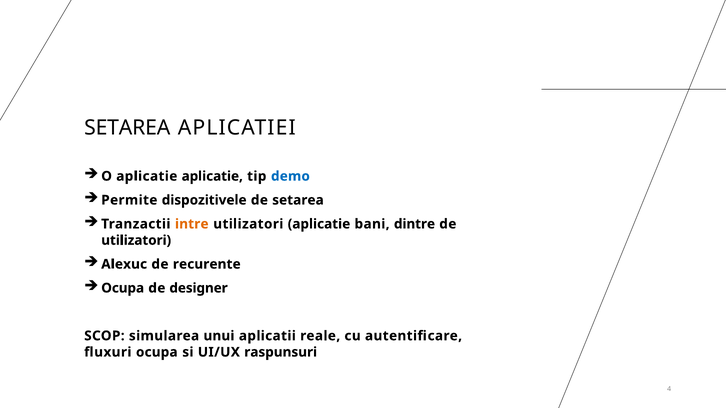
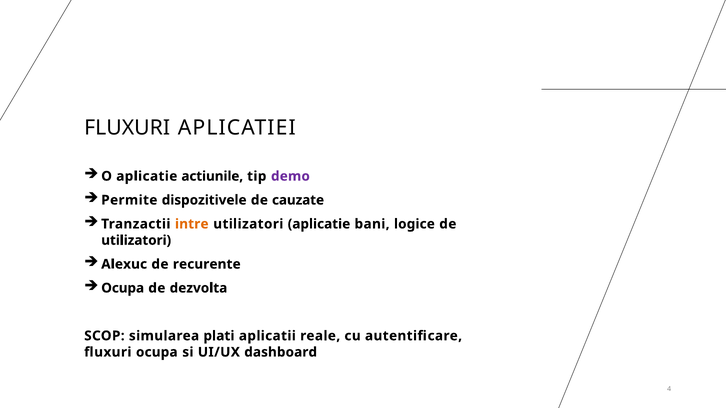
SETAREA at (127, 128): SETAREA -> FLUXURI
aplicatie aplicatie: aplicatie -> actiunile
demo colour: blue -> purple
de setarea: setarea -> cauzate
dintre: dintre -> logice
designer: designer -> dezvolta
unui: unui -> plati
raspunsuri: raspunsuri -> dashboard
